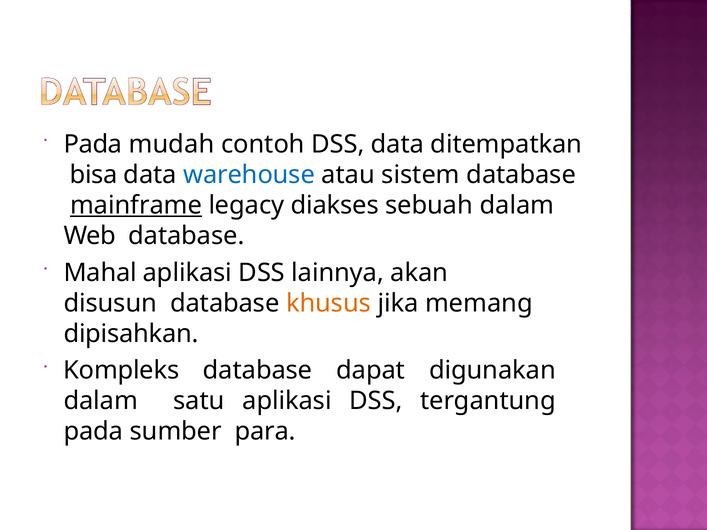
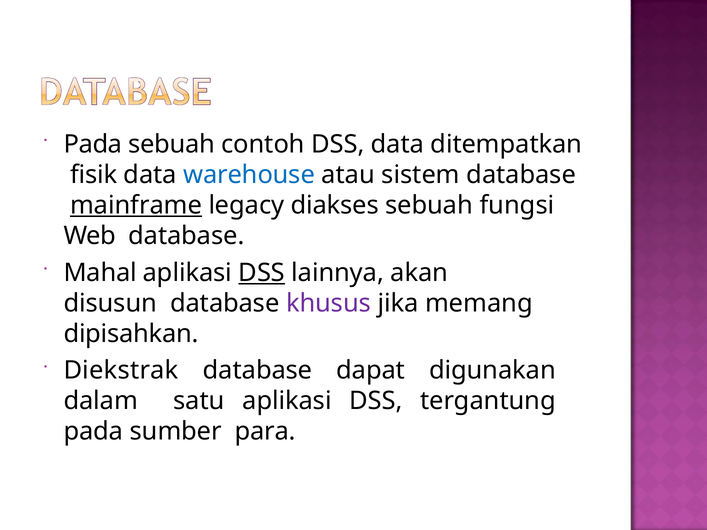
Pada mudah: mudah -> sebuah
bisa: bisa -> fisik
sebuah dalam: dalam -> fungsi
DSS at (262, 273) underline: none -> present
khusus colour: orange -> purple
Kompleks: Kompleks -> Diekstrak
